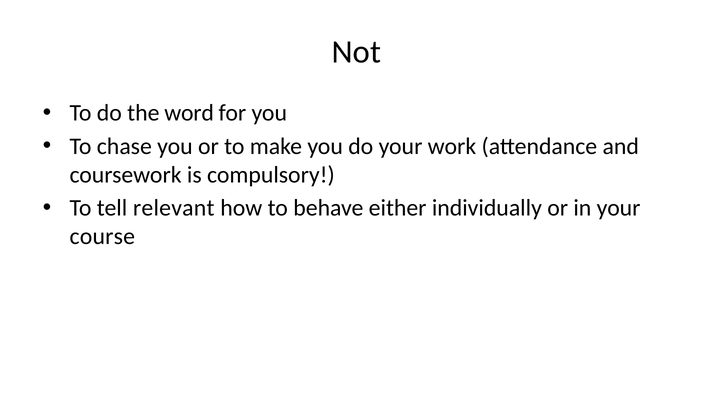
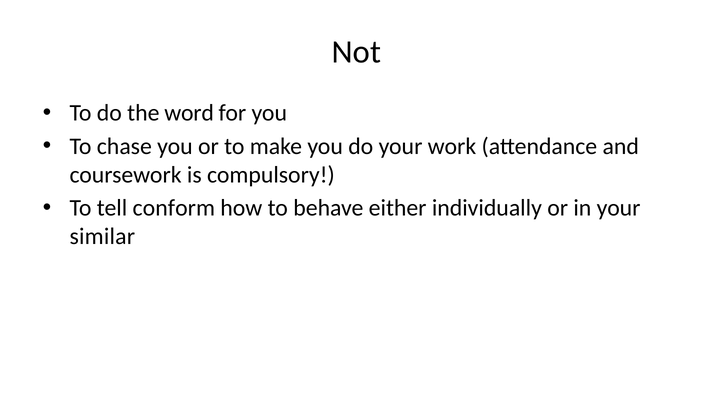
relevant: relevant -> conform
course: course -> similar
